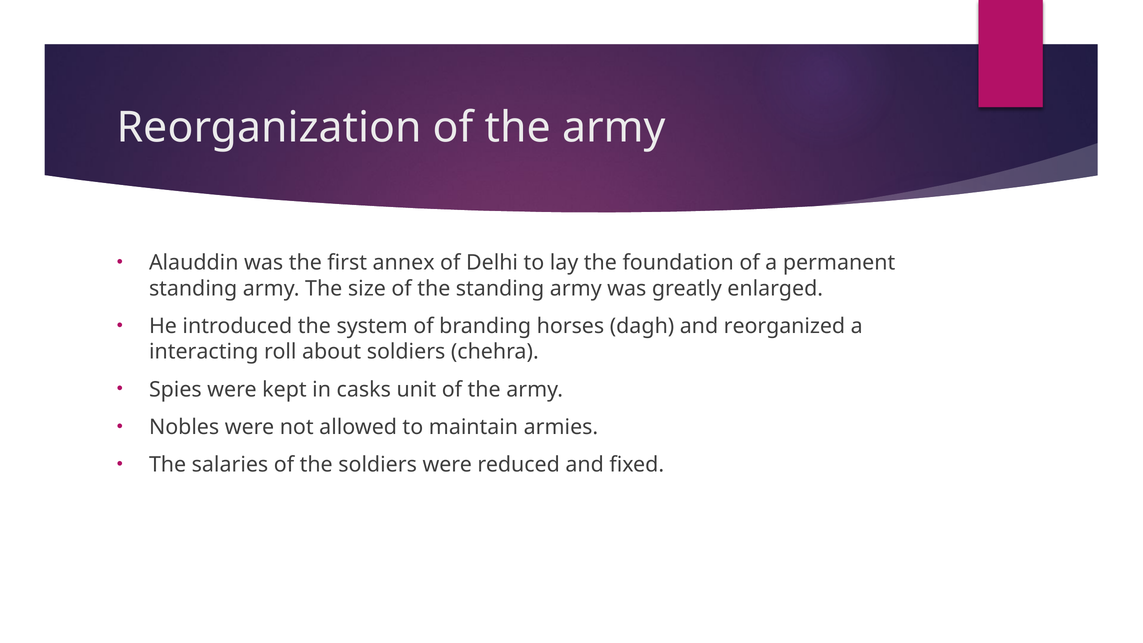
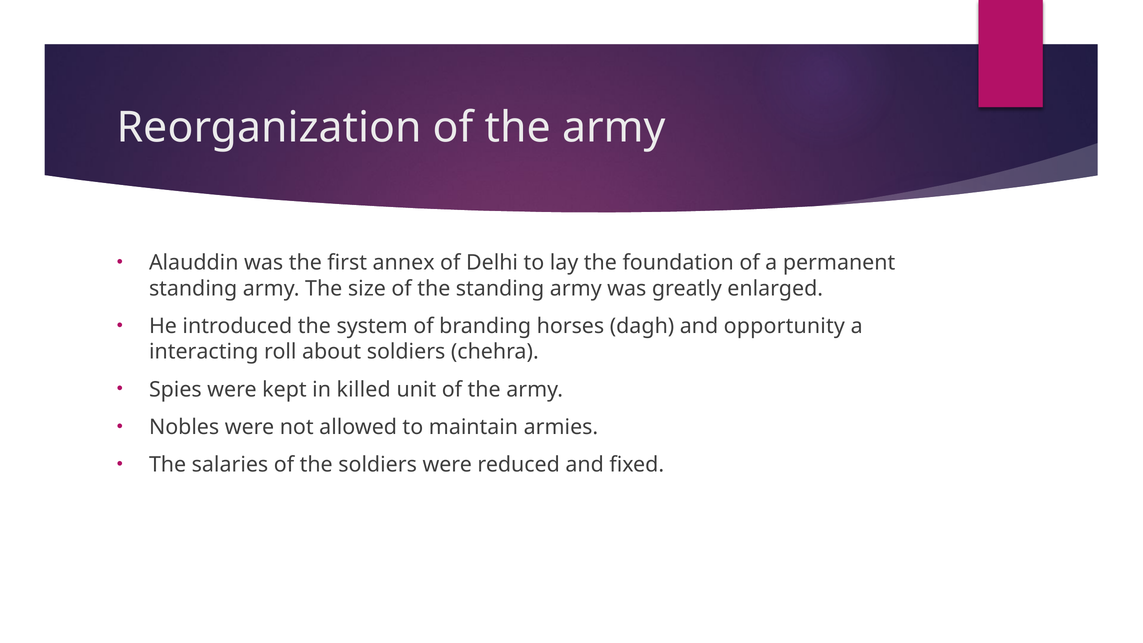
reorganized: reorganized -> opportunity
casks: casks -> killed
